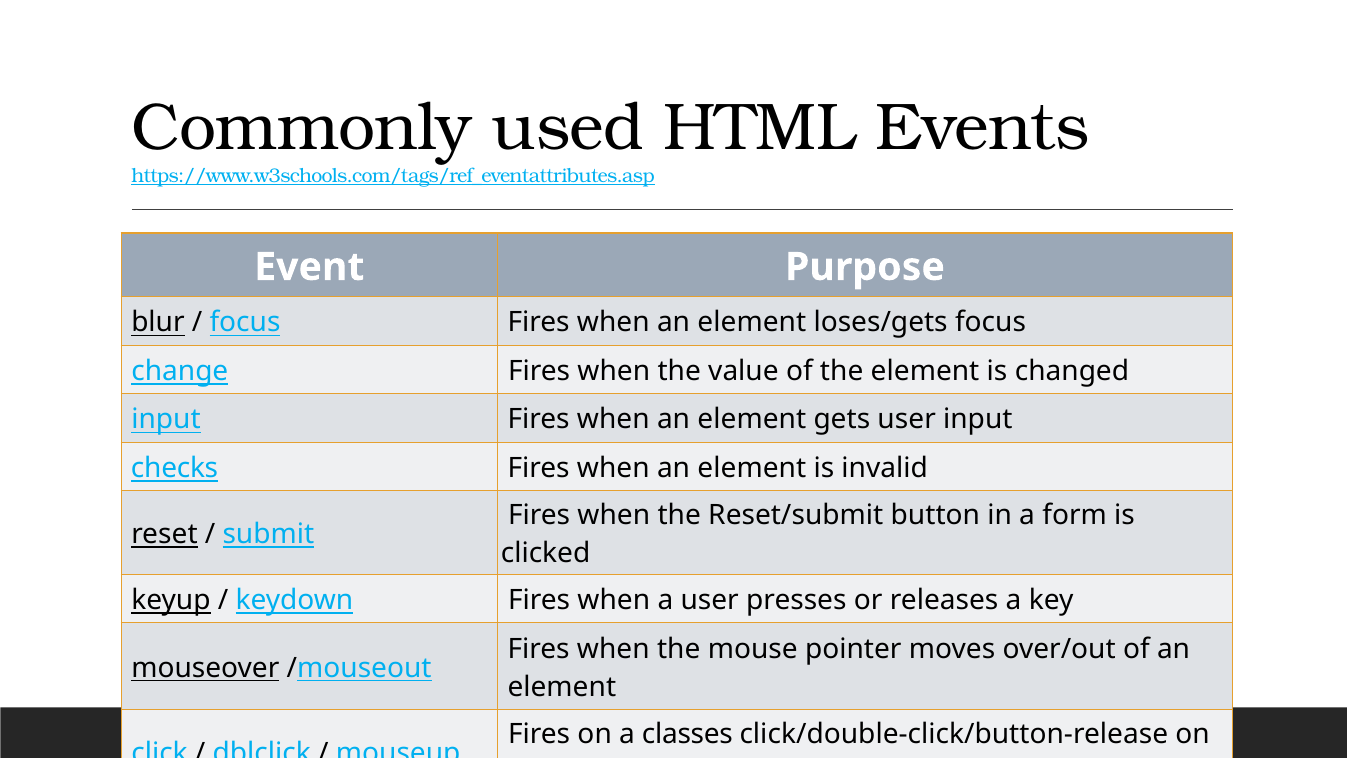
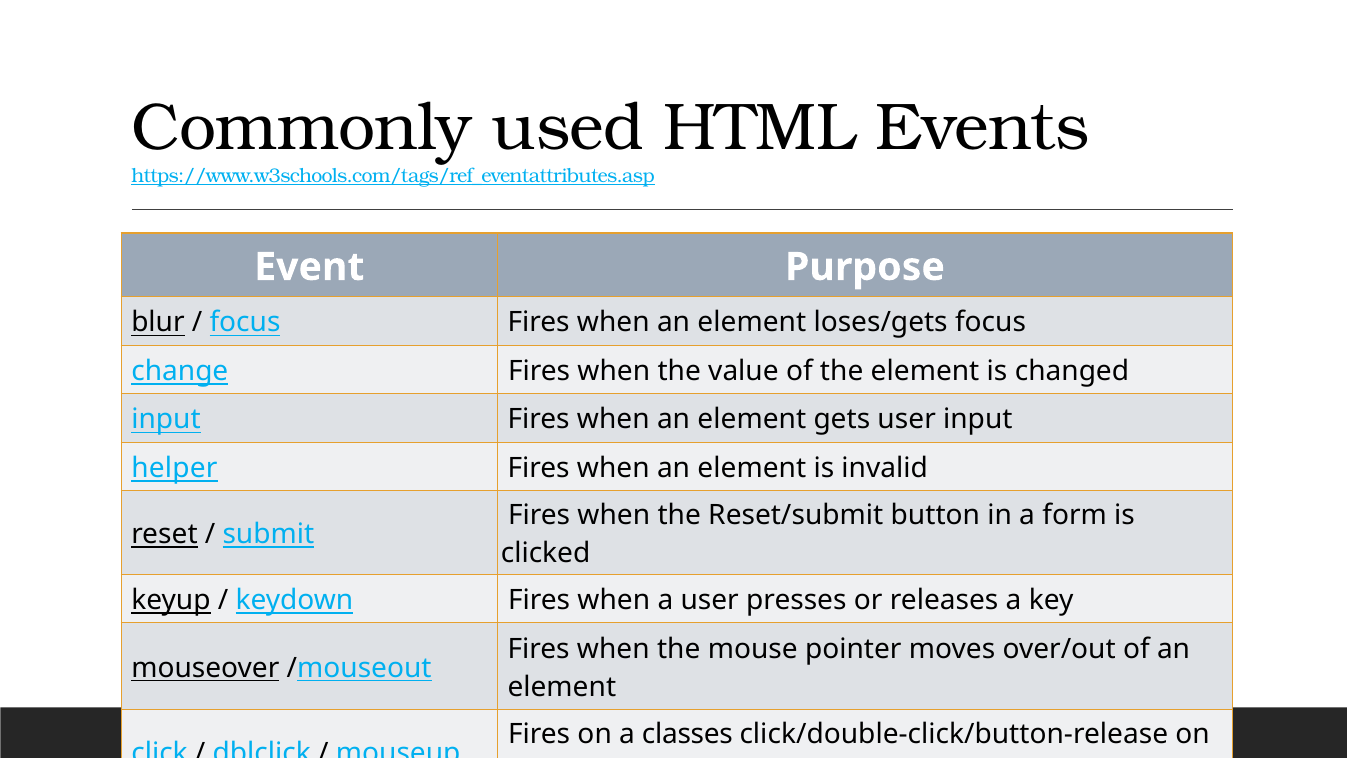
checks: checks -> helper
